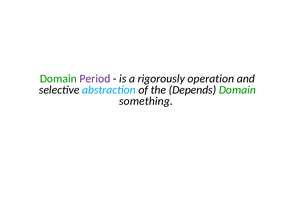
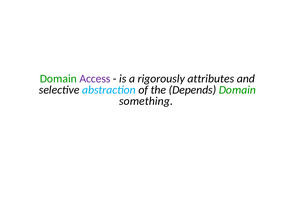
Period: Period -> Access
operation: operation -> attributes
